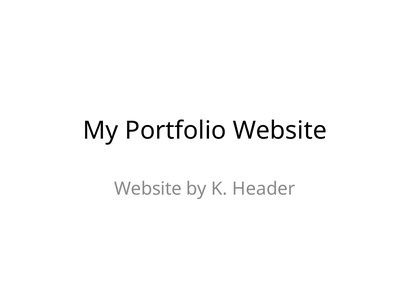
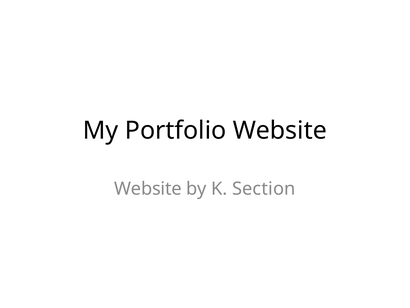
Header: Header -> Section
